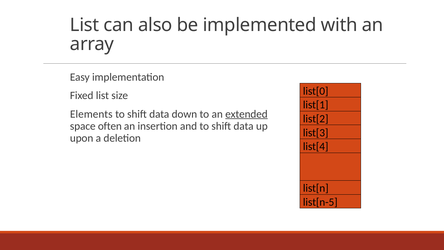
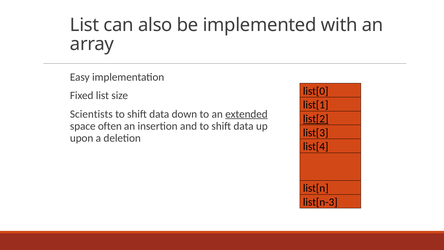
Elements: Elements -> Scientists
list[2 underline: none -> present
list[n-5: list[n-5 -> list[n-3
